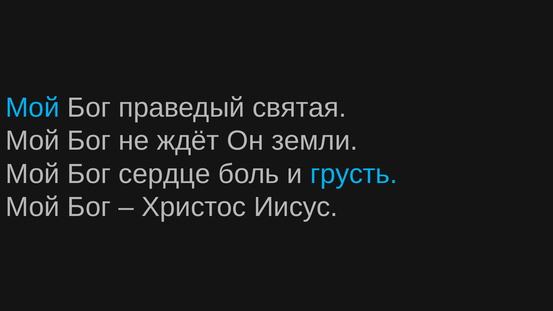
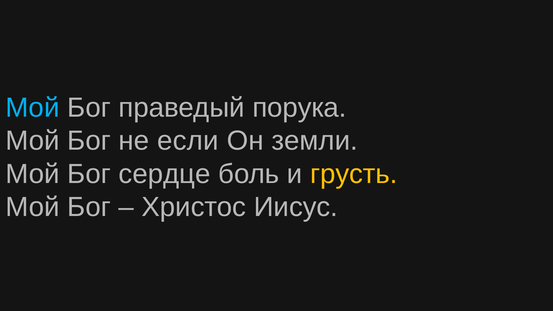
святая: святая -> порука
ждёт: ждёт -> если
грусть colour: light blue -> yellow
